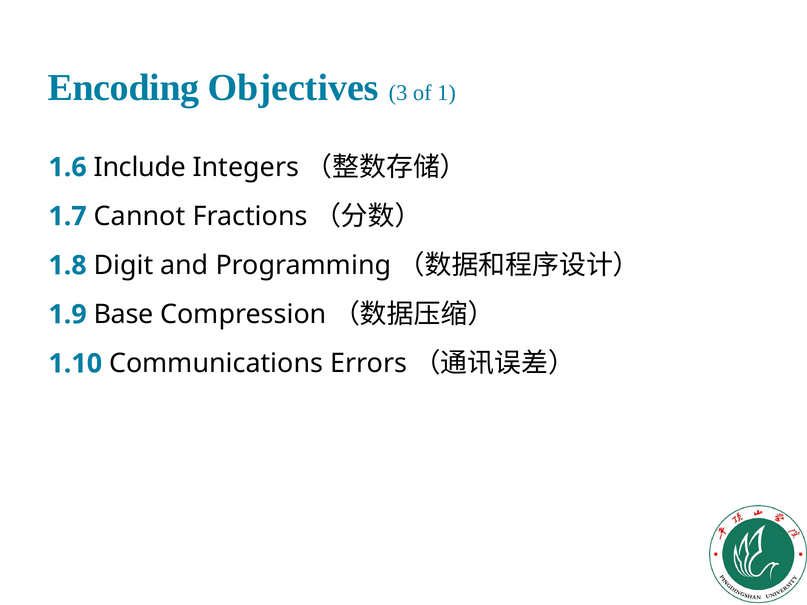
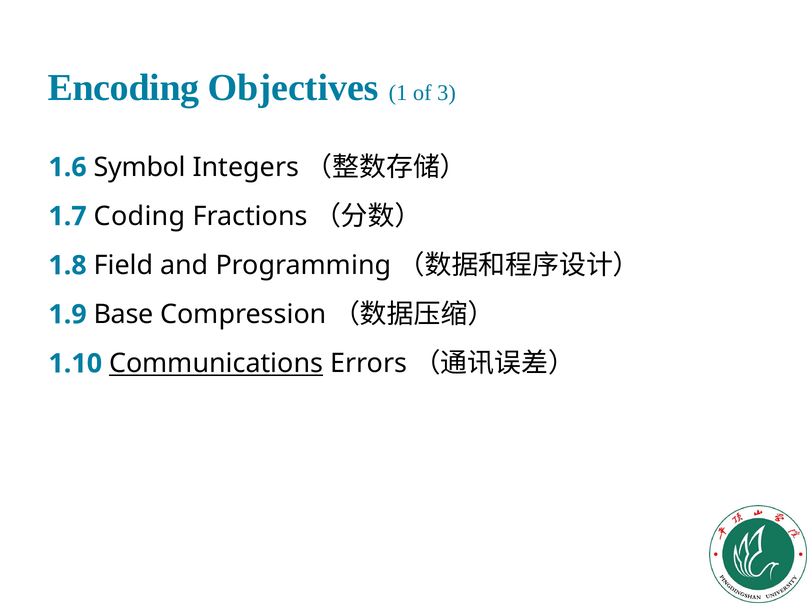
3: 3 -> 1
1: 1 -> 3
Include: Include -> Symbol
Cannot: Cannot -> Coding
Digit: Digit -> Field
Communications underline: none -> present
